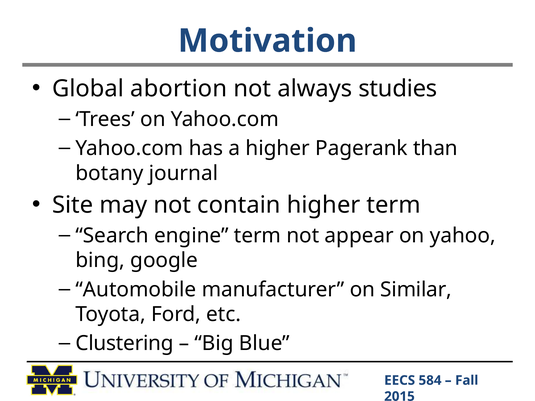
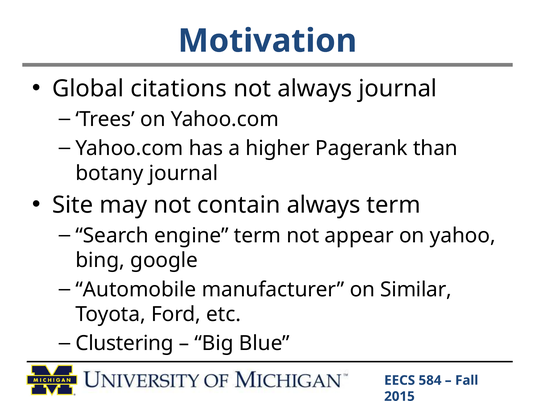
abortion: abortion -> citations
always studies: studies -> journal
contain higher: higher -> always
